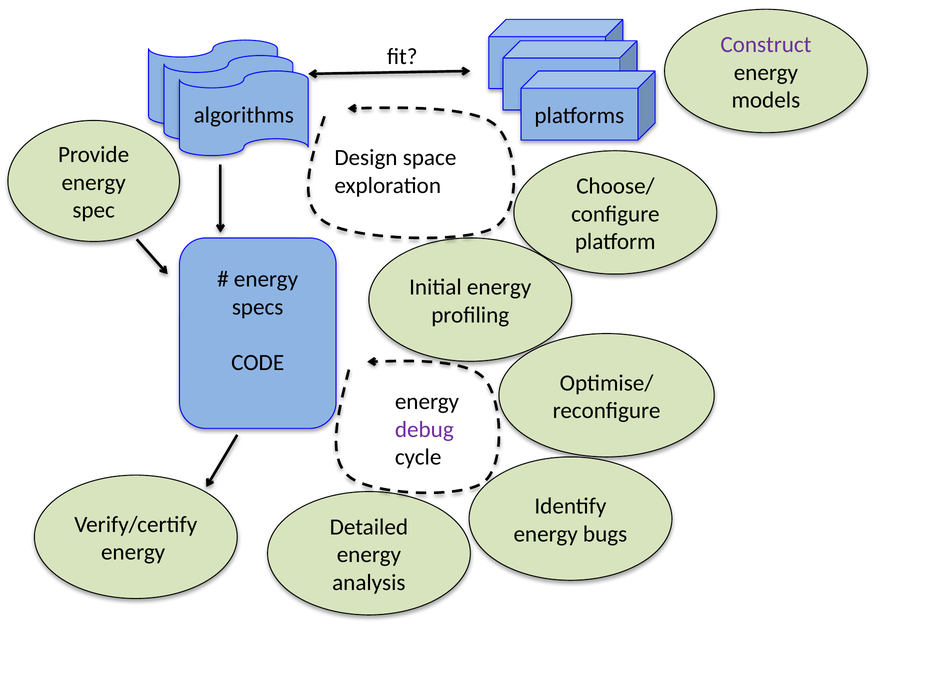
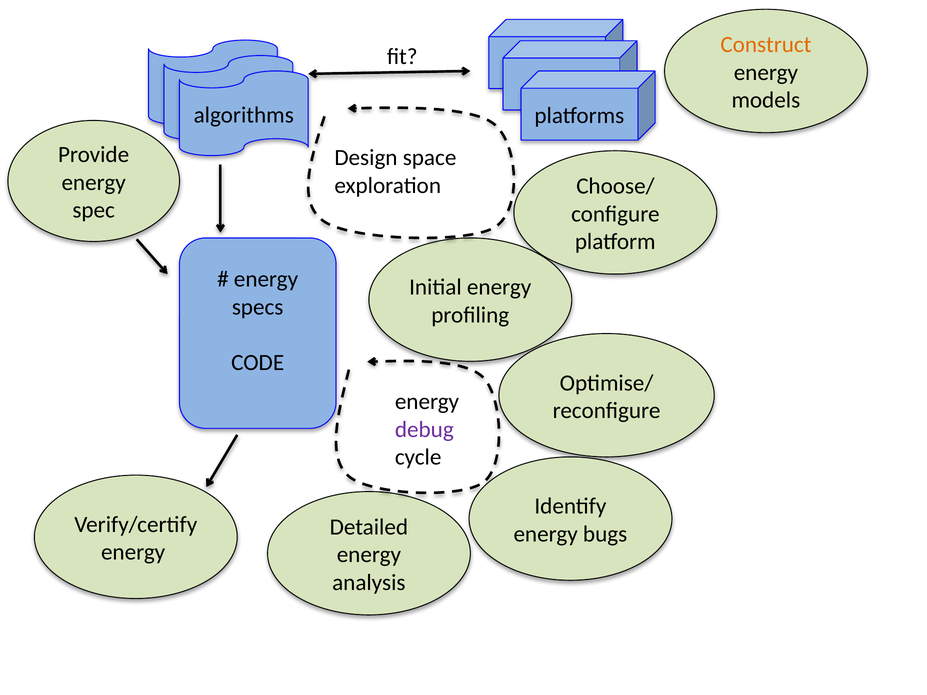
Construct colour: purple -> orange
